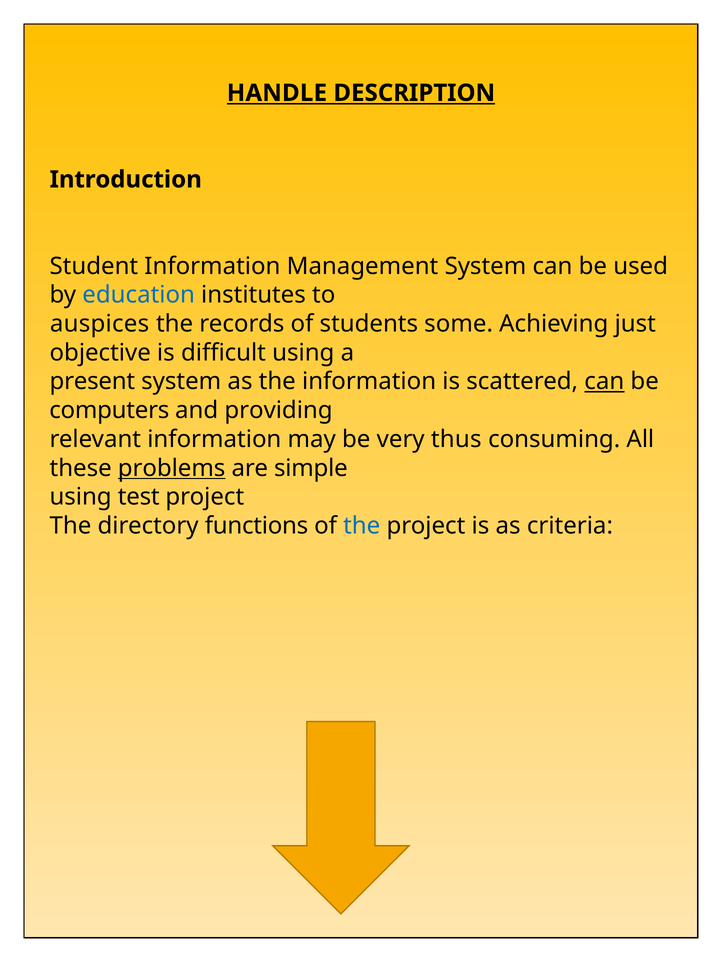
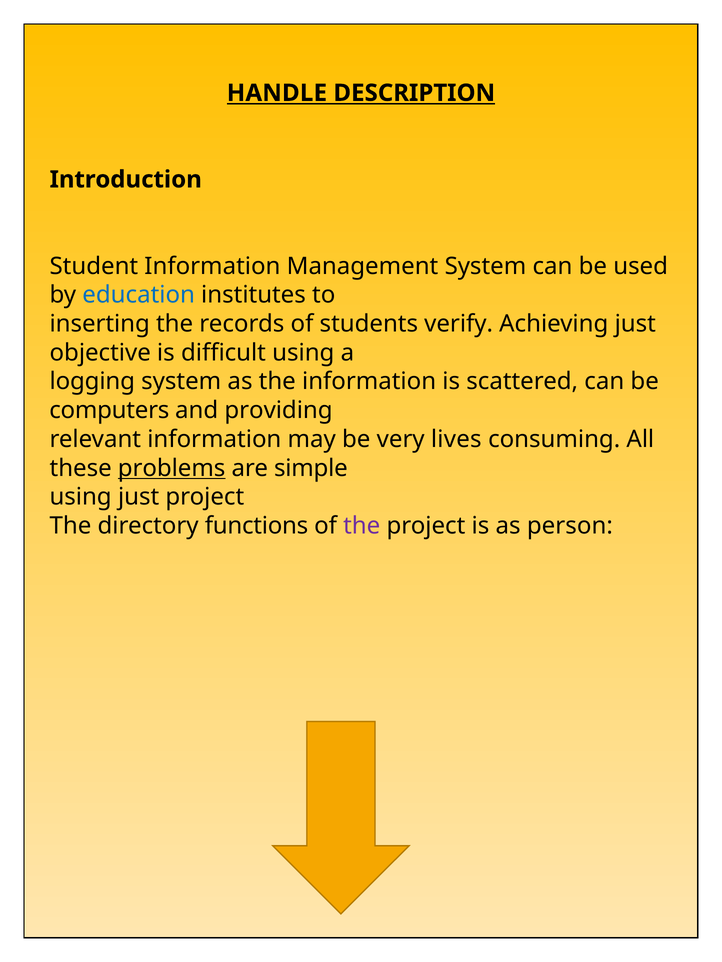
auspices: auspices -> inserting
some: some -> verify
present: present -> logging
can at (604, 382) underline: present -> none
thus: thus -> lives
using test: test -> just
the at (362, 526) colour: blue -> purple
criteria: criteria -> person
